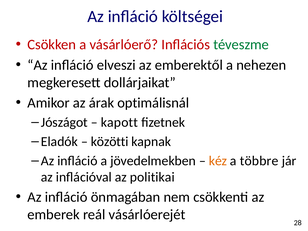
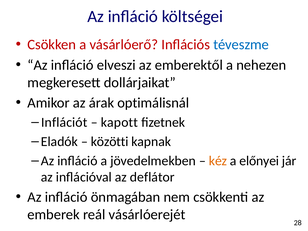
téveszme colour: green -> blue
Jószágot: Jószágot -> Inflációt
többre: többre -> előnyei
politikai: politikai -> deflátor
